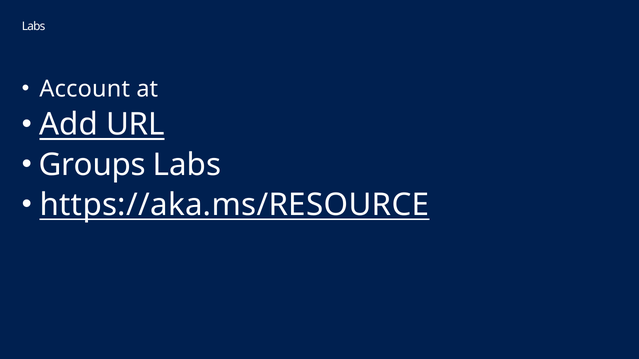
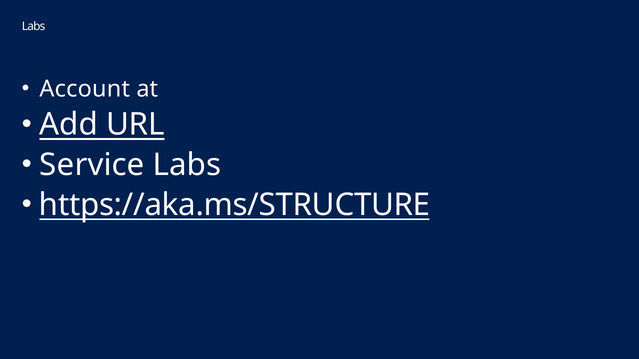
Groups: Groups -> Service
https://aka.ms/RESOURCE: https://aka.ms/RESOURCE -> https://aka.ms/STRUCTURE
